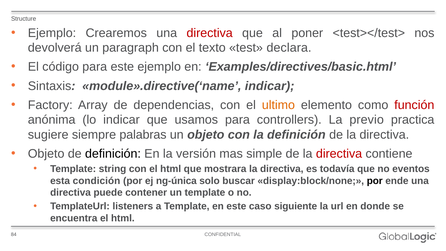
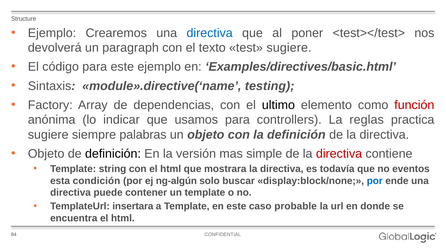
directiva at (210, 33) colour: red -> blue
test declara: declara -> sugiere
module».directive(‘name indicar: indicar -> testing
ultimo colour: orange -> black
previo: previo -> reglas
ng-única: ng-única -> ng-algún
por at (375, 181) colour: black -> blue
listeners: listeners -> insertara
siguiente: siguiente -> probable
